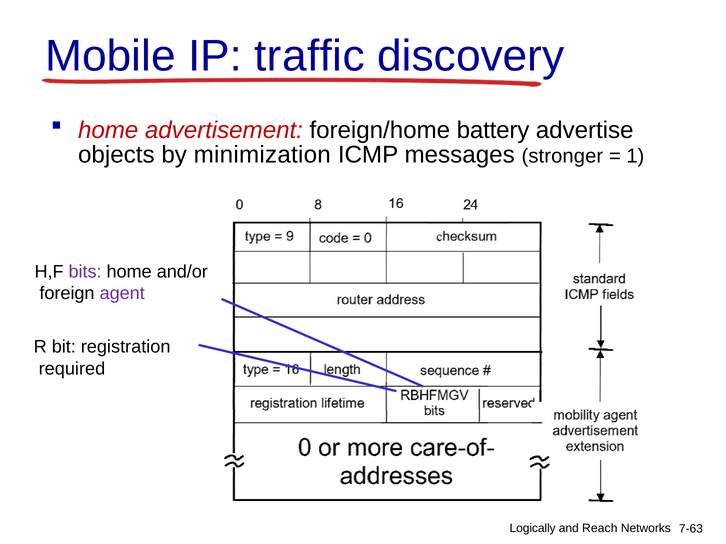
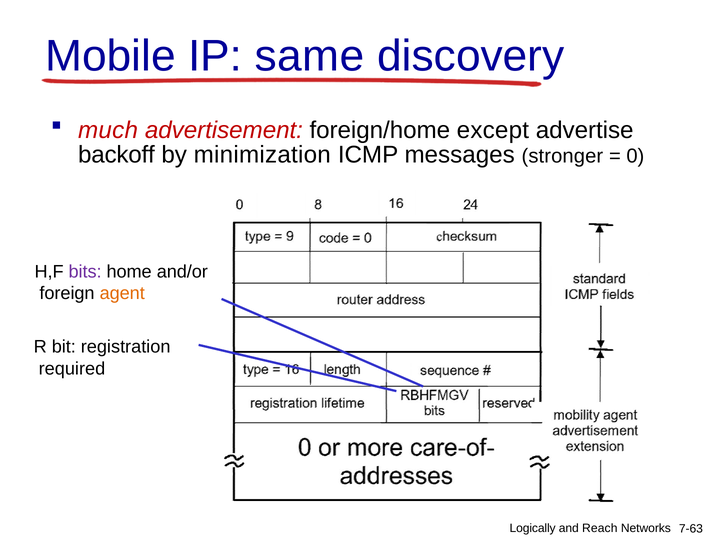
traffic: traffic -> same
home at (108, 130): home -> much
battery: battery -> except
objects: objects -> backoff
1: 1 -> 0
agent colour: purple -> orange
